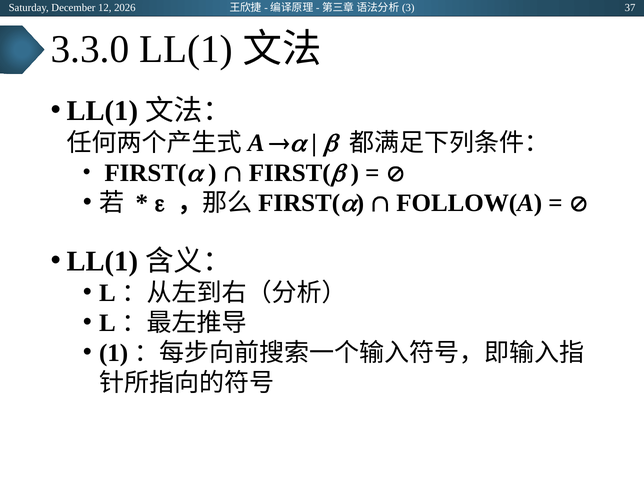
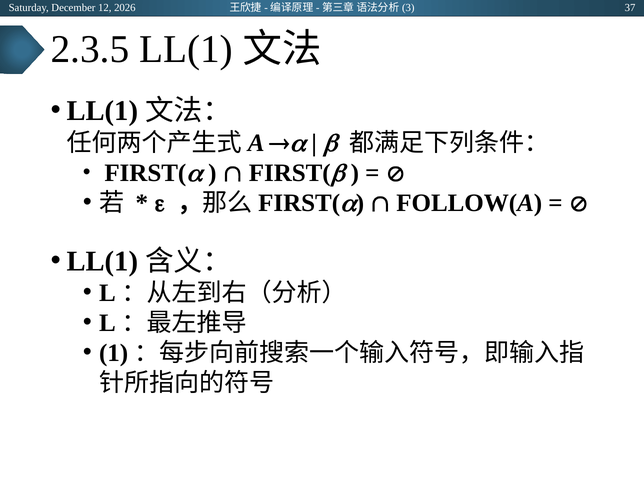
3.3.0: 3.3.0 -> 2.3.5
